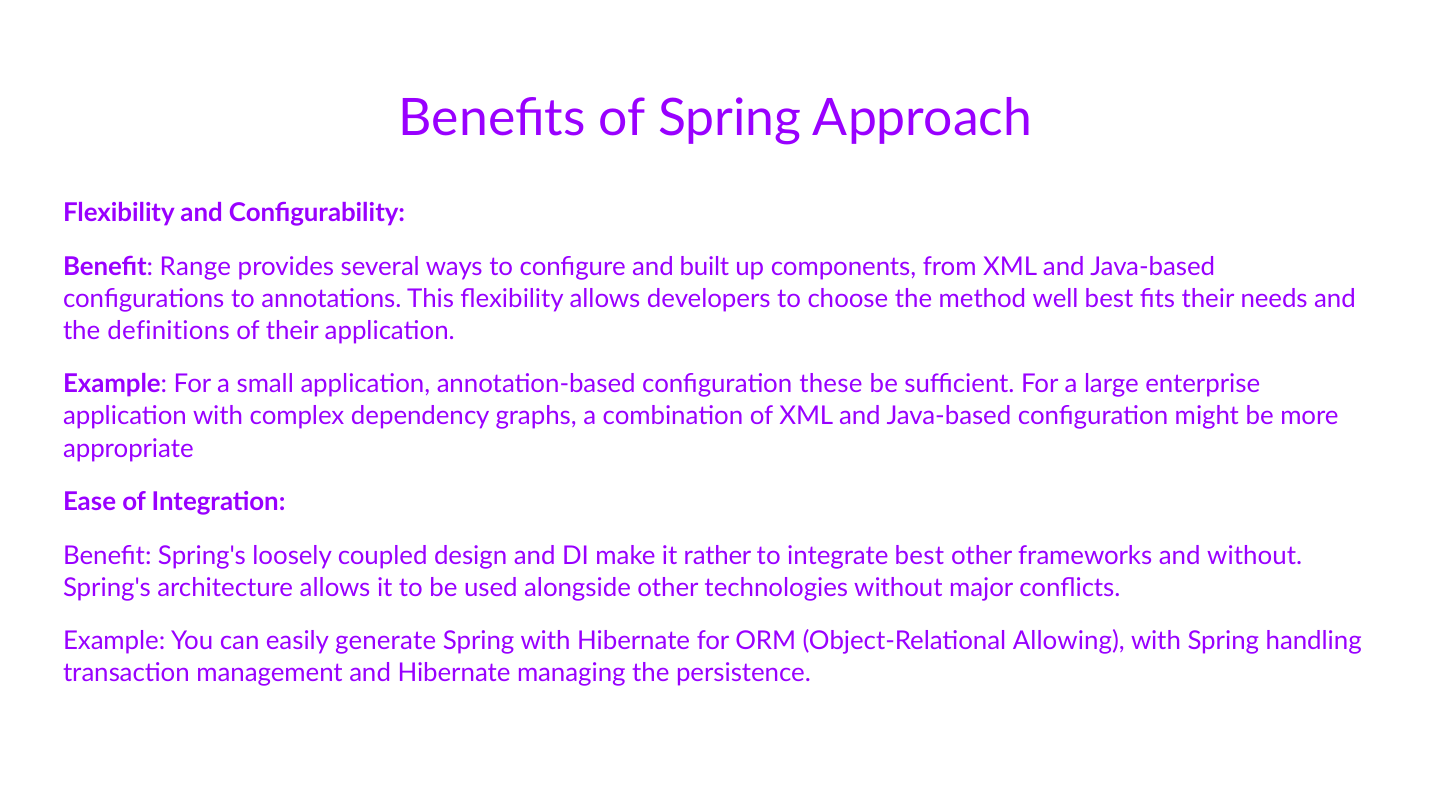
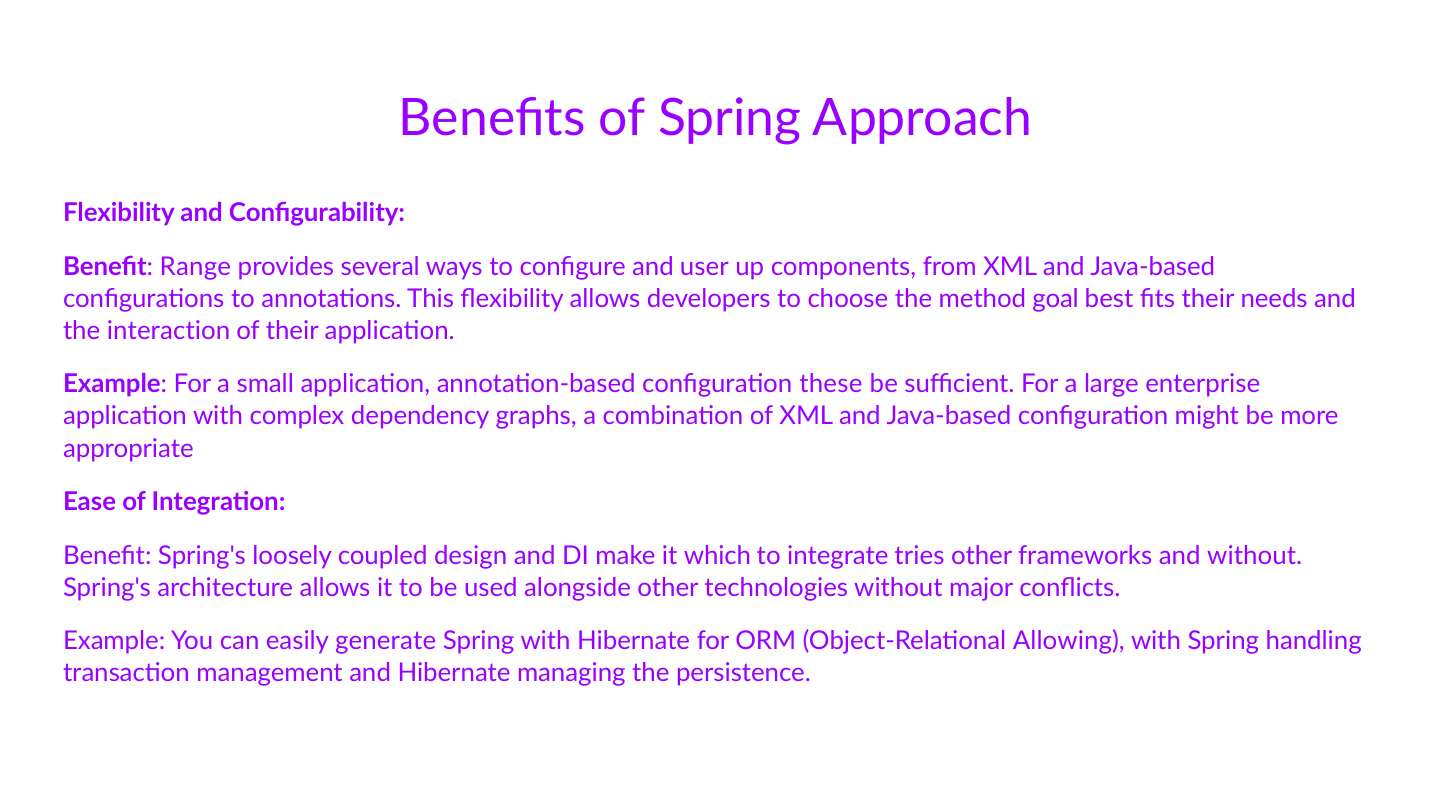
built: built -> user
well: well -> goal
definitions: definitions -> interaction
rather: rather -> which
integrate best: best -> tries
